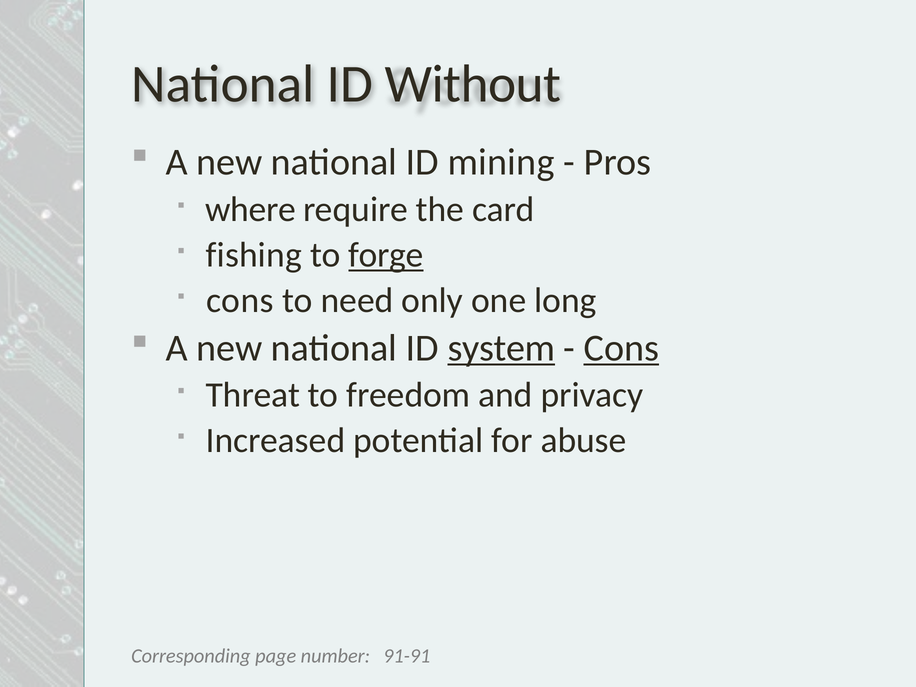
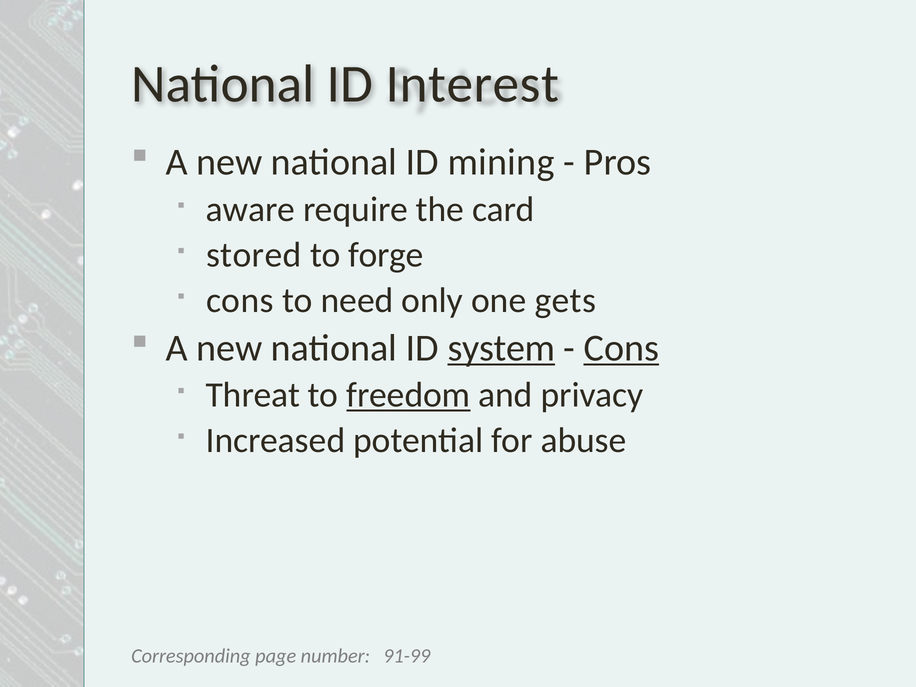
Without: Without -> Interest
where: where -> aware
fishing: fishing -> stored
forge underline: present -> none
long: long -> gets
freedom underline: none -> present
91-91: 91-91 -> 91-99
